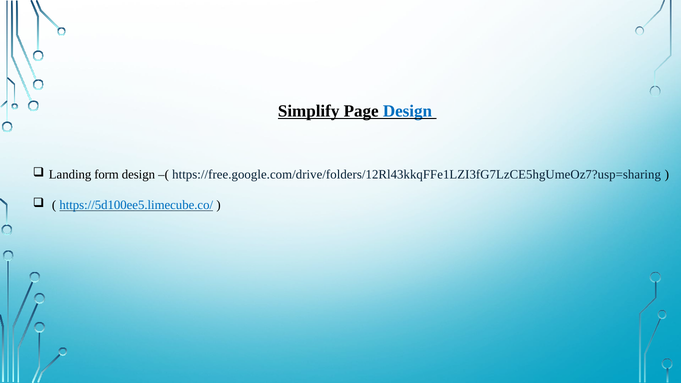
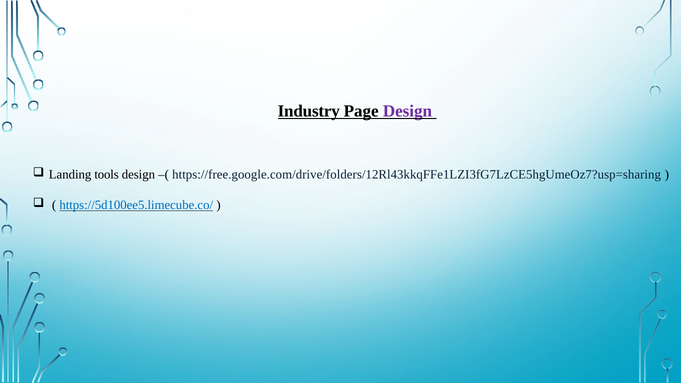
Simplify: Simplify -> Industry
Design at (407, 111) colour: blue -> purple
form: form -> tools
